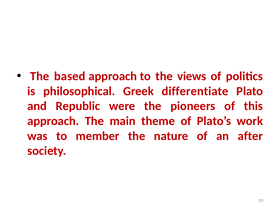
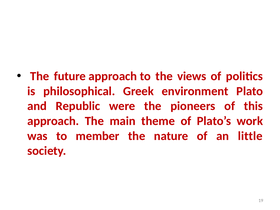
based: based -> future
differentiate: differentiate -> environment
after: after -> little
